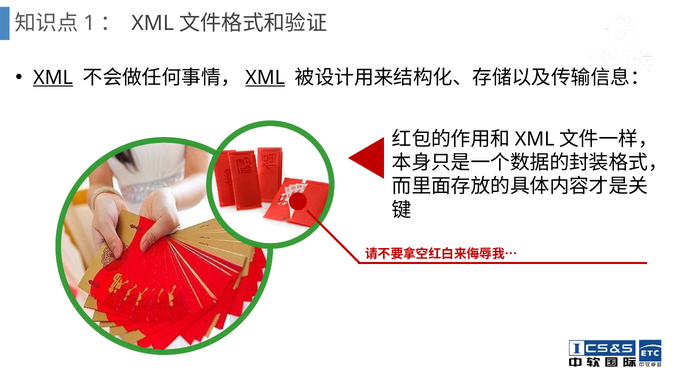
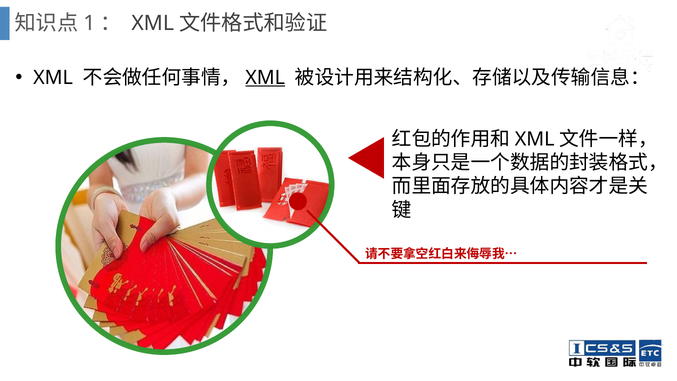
XML at (53, 78) underline: present -> none
